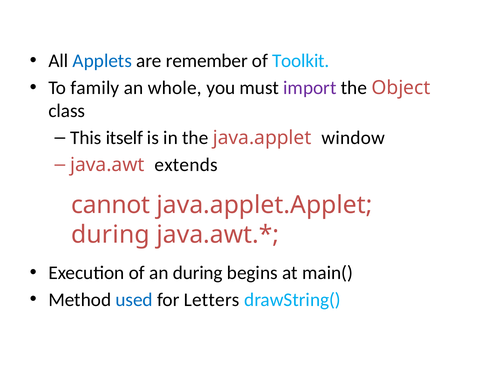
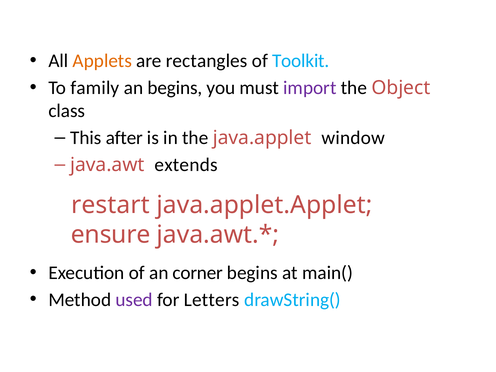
Applets colour: blue -> orange
remember: remember -> rectangles
an whole: whole -> begins
itself: itself -> after
cannot: cannot -> restart
during at (110, 235): during -> ensure
an during: during -> corner
used colour: blue -> purple
